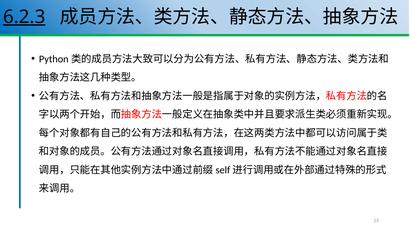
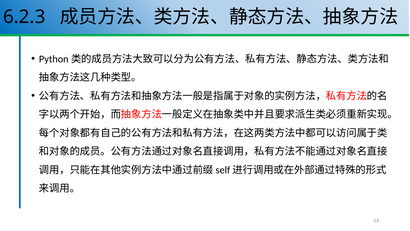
6.2.3 underline: present -> none
